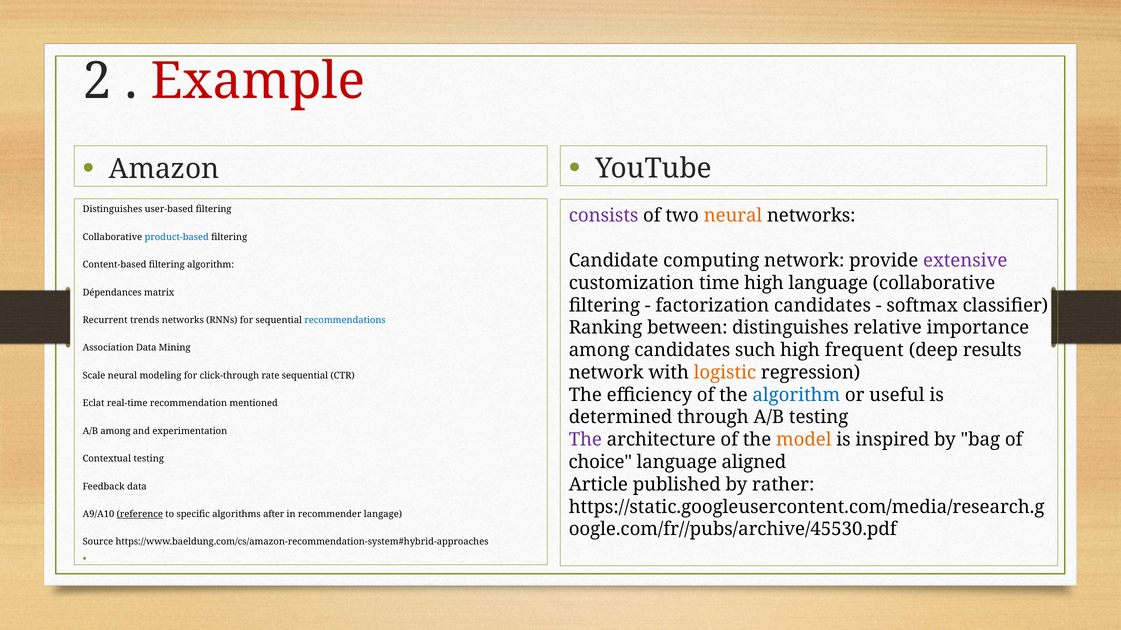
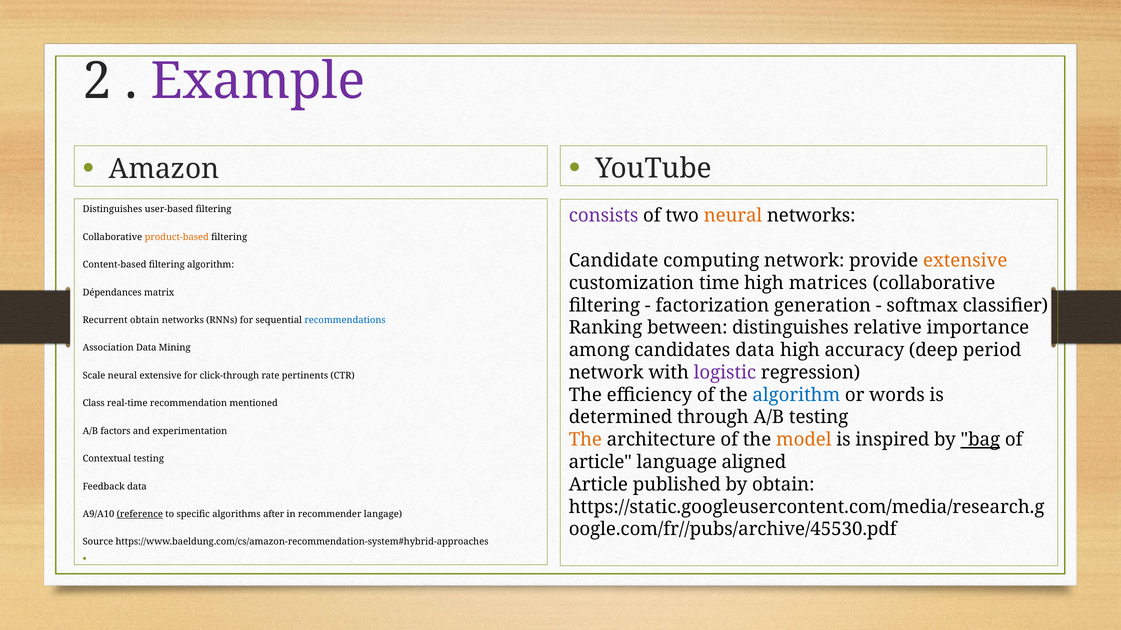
Example colour: red -> purple
product-based colour: blue -> orange
extensive at (965, 261) colour: purple -> orange
high language: language -> matrices
factorization candidates: candidates -> generation
Recurrent trends: trends -> obtain
candidates such: such -> data
frequent: frequent -> accuracy
results: results -> period
logistic colour: orange -> purple
neural modeling: modeling -> extensive
rate sequential: sequential -> pertinents
useful: useful -> words
Eclat: Eclat -> Class
A/B among: among -> factors
The at (585, 440) colour: purple -> orange
bag underline: none -> present
choice at (600, 463): choice -> article
by rather: rather -> obtain
